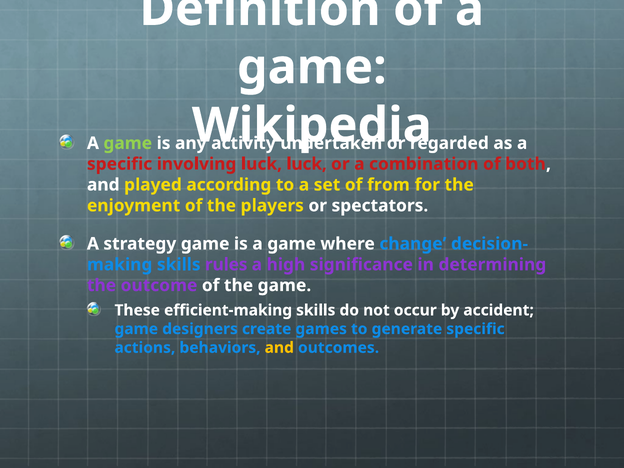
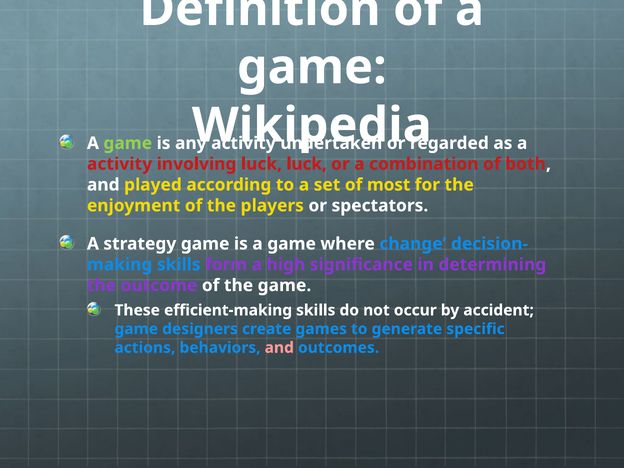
specific at (120, 164): specific -> activity
from: from -> most
rules: rules -> form
and at (279, 348) colour: yellow -> pink
